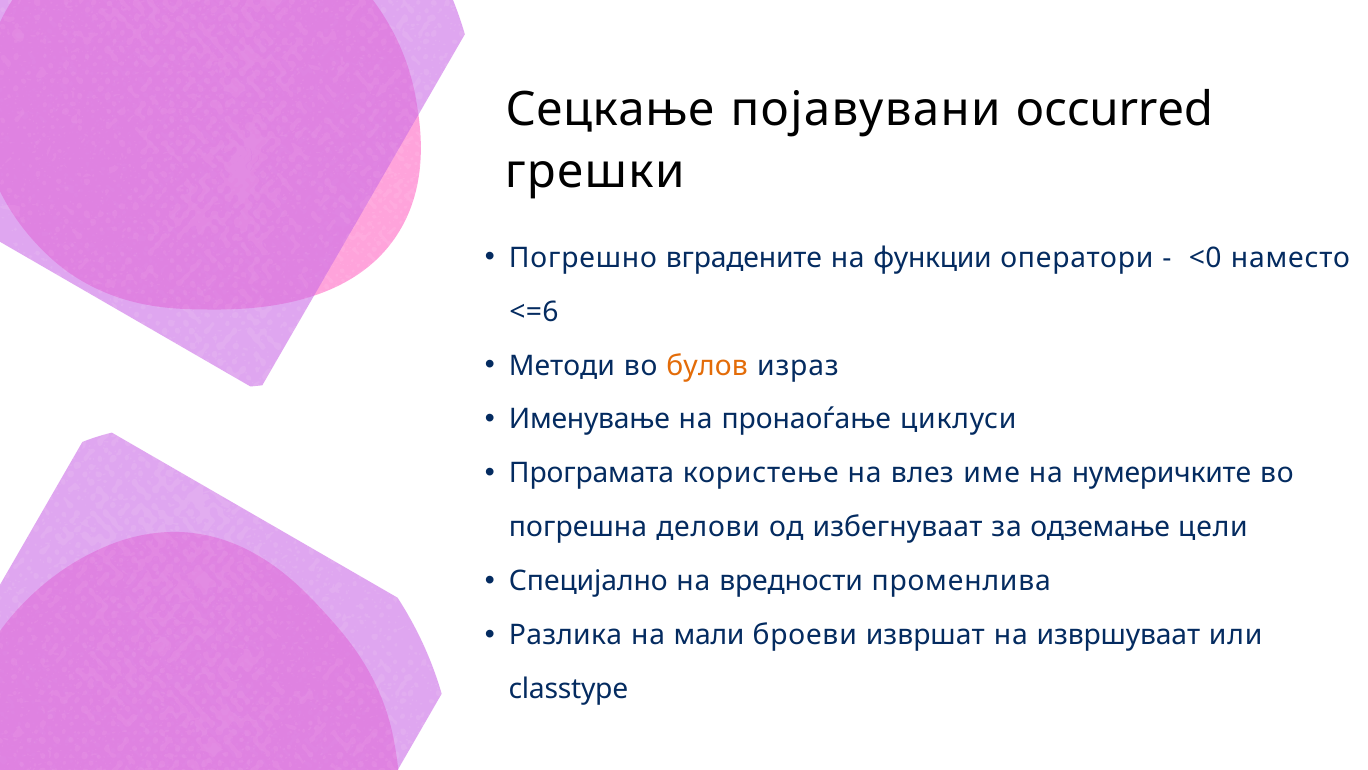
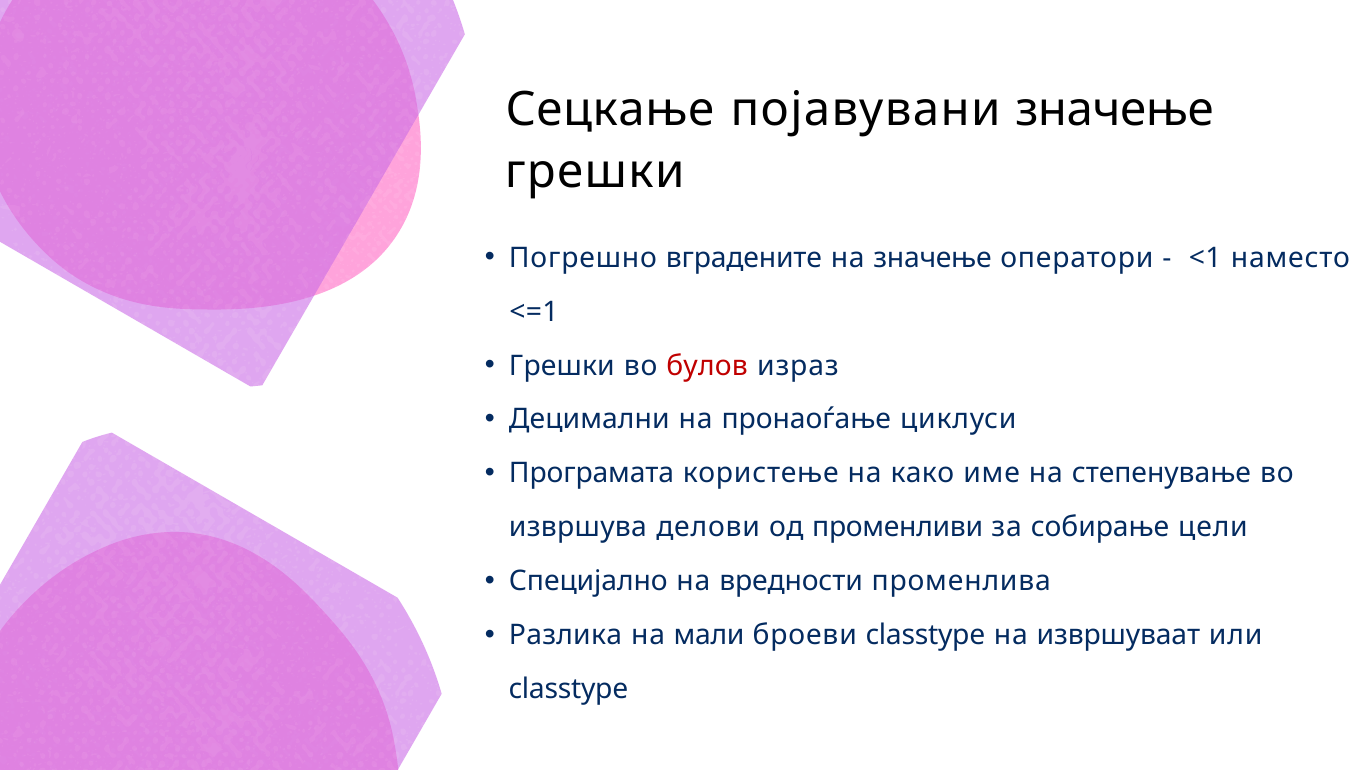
појавувани occurred: occurred -> значење
на функции: функции -> значење
<0: <0 -> <1
<=6: <=6 -> <=1
Методи at (562, 365): Методи -> Грешки
булов colour: orange -> red
Именување: Именување -> Децимални
влез: влез -> како
нумеричките: нумеричките -> степенување
погрешна: погрешна -> извршува
избегнуваат: избегнуваат -> променливи
одземање: одземање -> собирање
броеви извршат: извршат -> classtype
